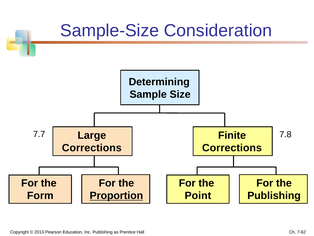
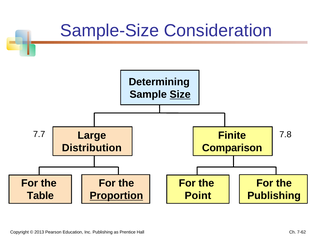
Size underline: none -> present
Corrections at (92, 148): Corrections -> Distribution
Corrections at (232, 148): Corrections -> Comparison
Form: Form -> Table
